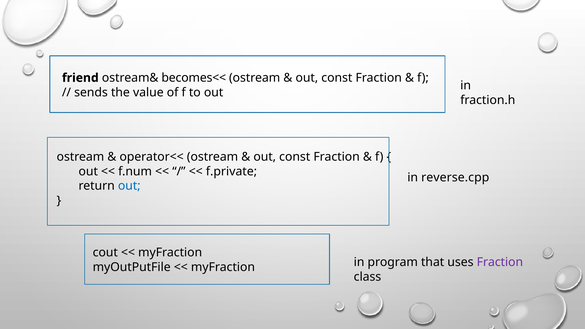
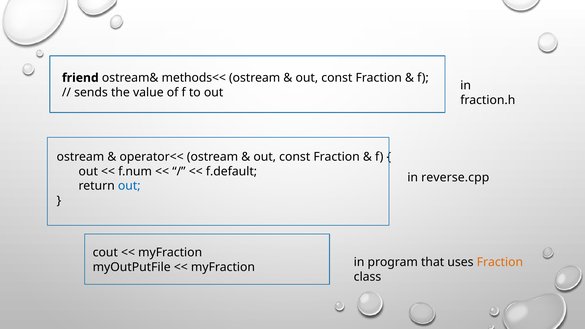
becomes<<: becomes<< -> methods<<
f.private: f.private -> f.default
Fraction at (500, 262) colour: purple -> orange
